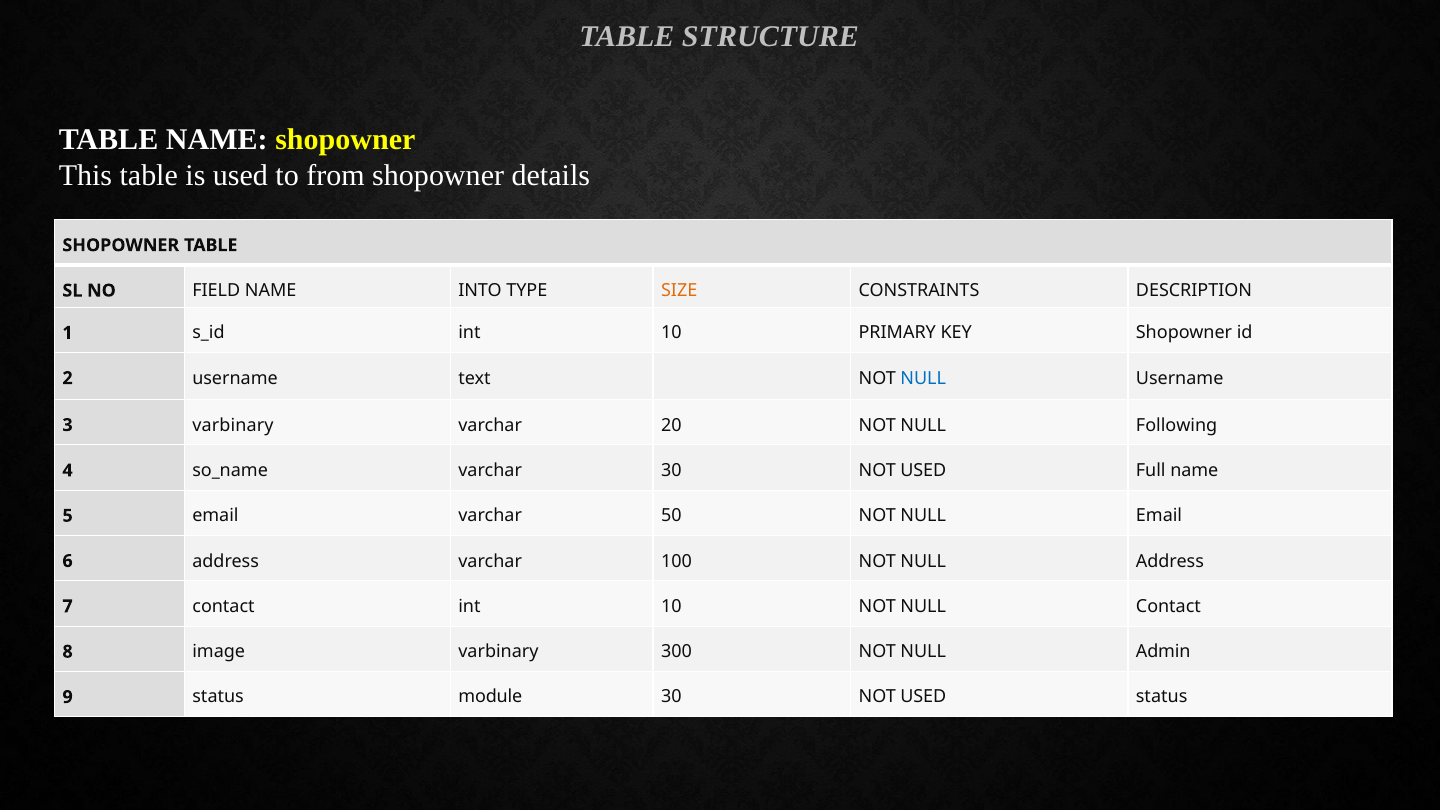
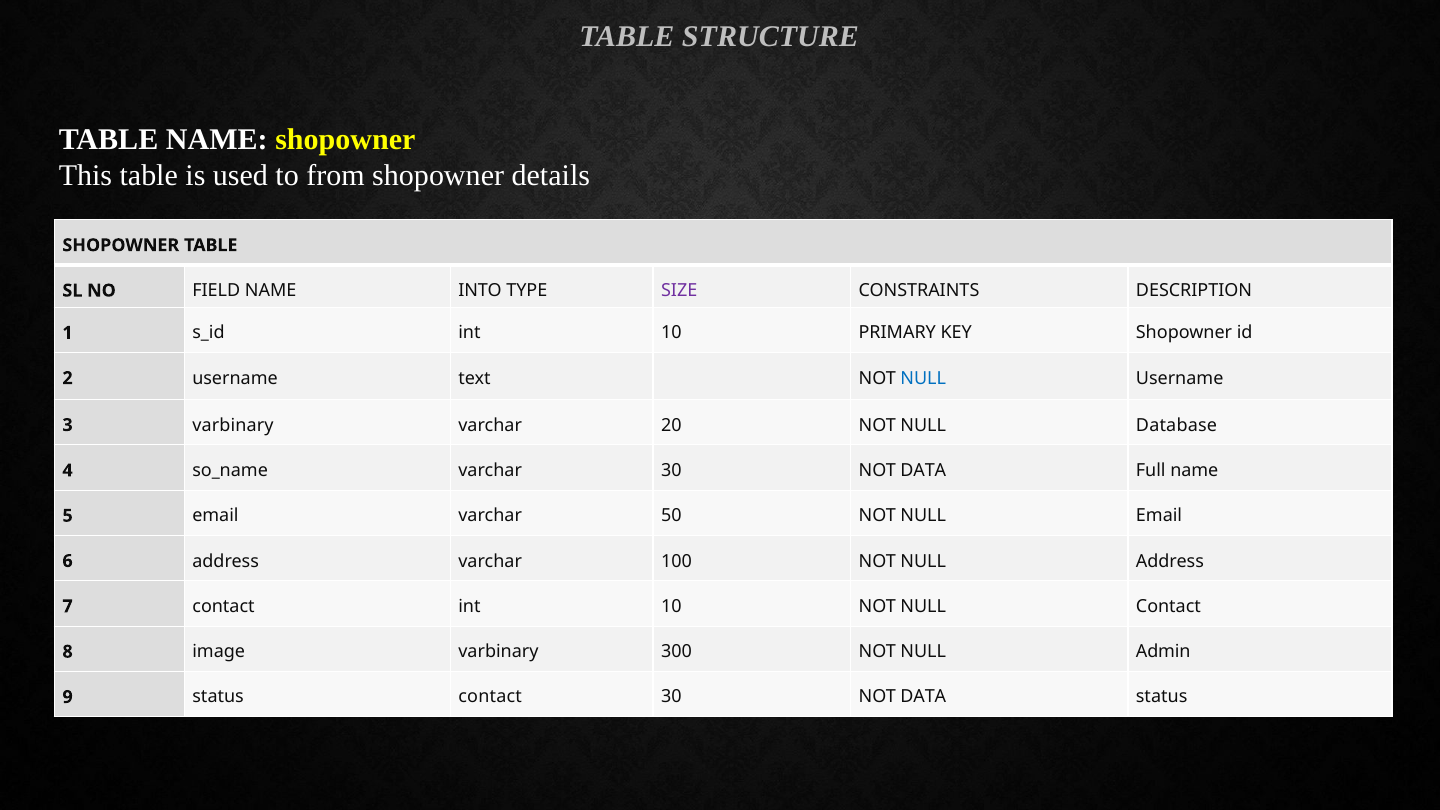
SIZE colour: orange -> purple
Following: Following -> Database
varchar 30 NOT USED: USED -> DATA
status module: module -> contact
USED at (923, 697): USED -> DATA
